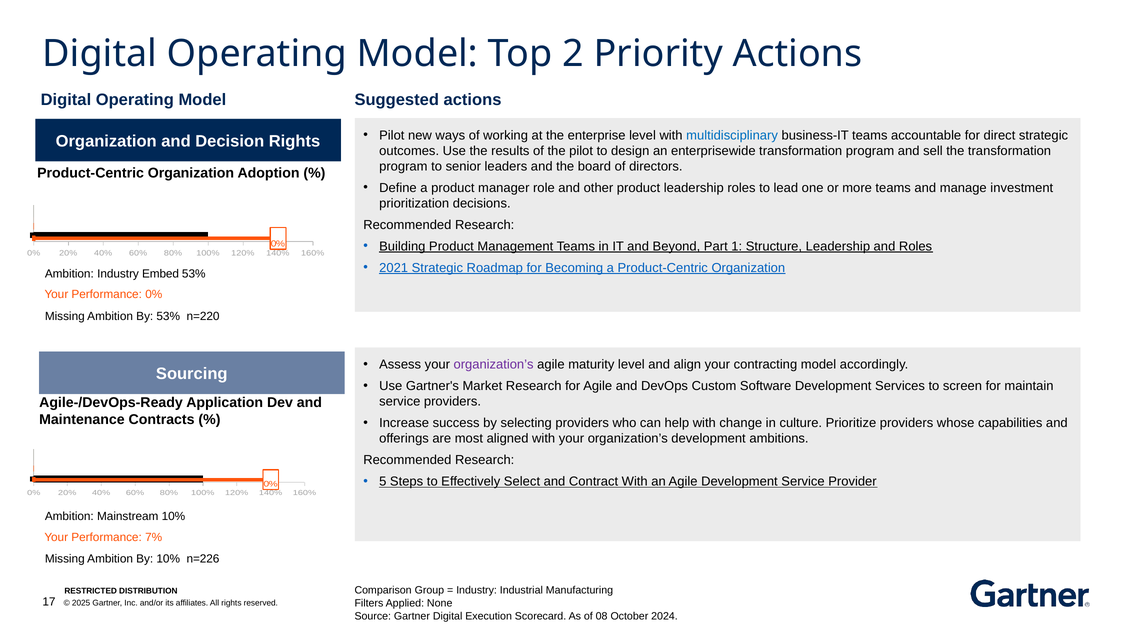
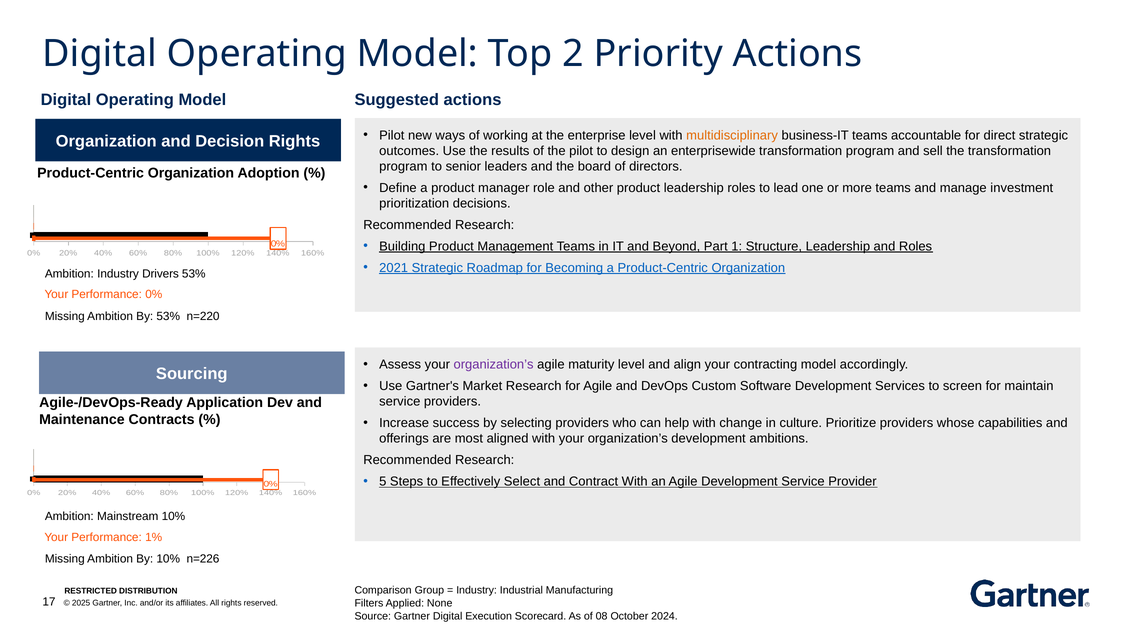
multidisciplinary colour: blue -> orange
Embed: Embed -> Drivers
7%: 7% -> 1%
